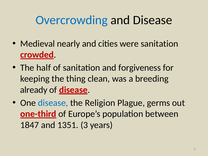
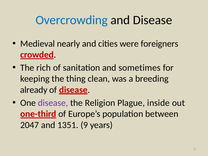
were sanitation: sanitation -> foreigners
half: half -> rich
forgiveness: forgiveness -> sometimes
disease at (53, 103) colour: blue -> purple
germs: germs -> inside
1847: 1847 -> 2047
3: 3 -> 9
